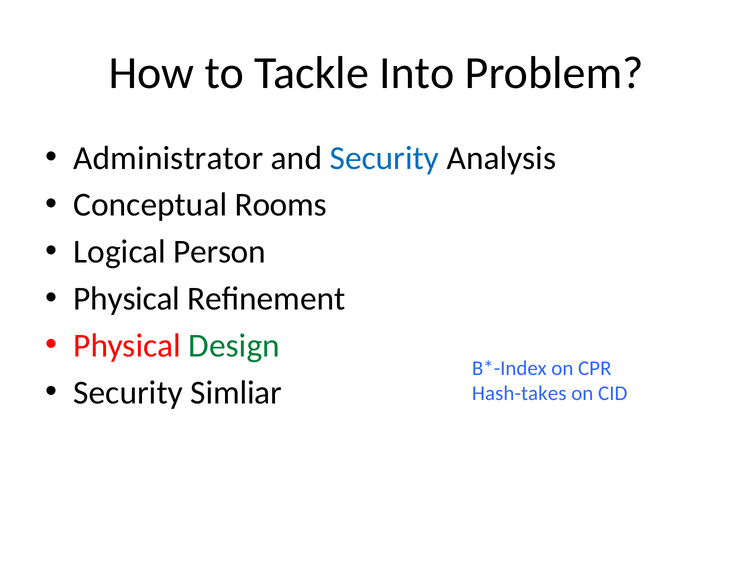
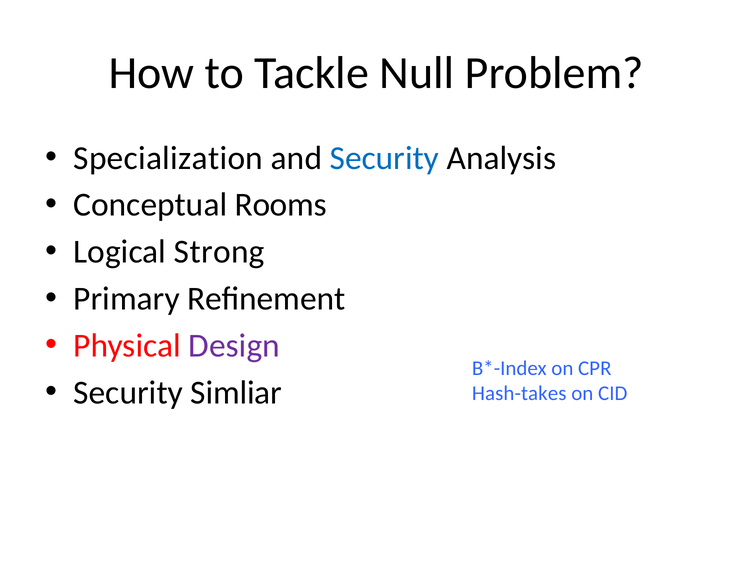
Into: Into -> Null
Administrator: Administrator -> Specialization
Person: Person -> Strong
Physical at (127, 299): Physical -> Primary
Design colour: green -> purple
